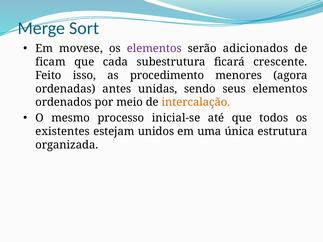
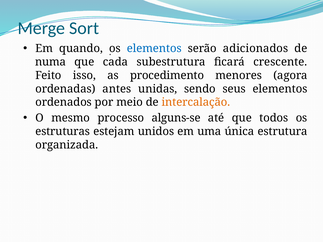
movese: movese -> quando
elementos at (154, 49) colour: purple -> blue
ficam: ficam -> numa
inicial-se: inicial-se -> alguns-se
existentes: existentes -> estruturas
